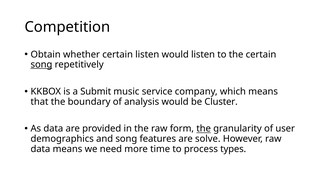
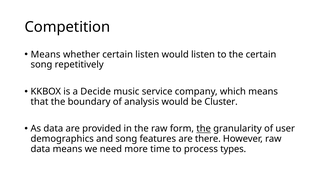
Obtain at (46, 54): Obtain -> Means
song at (41, 65) underline: present -> none
Submit: Submit -> Decide
solve: solve -> there
